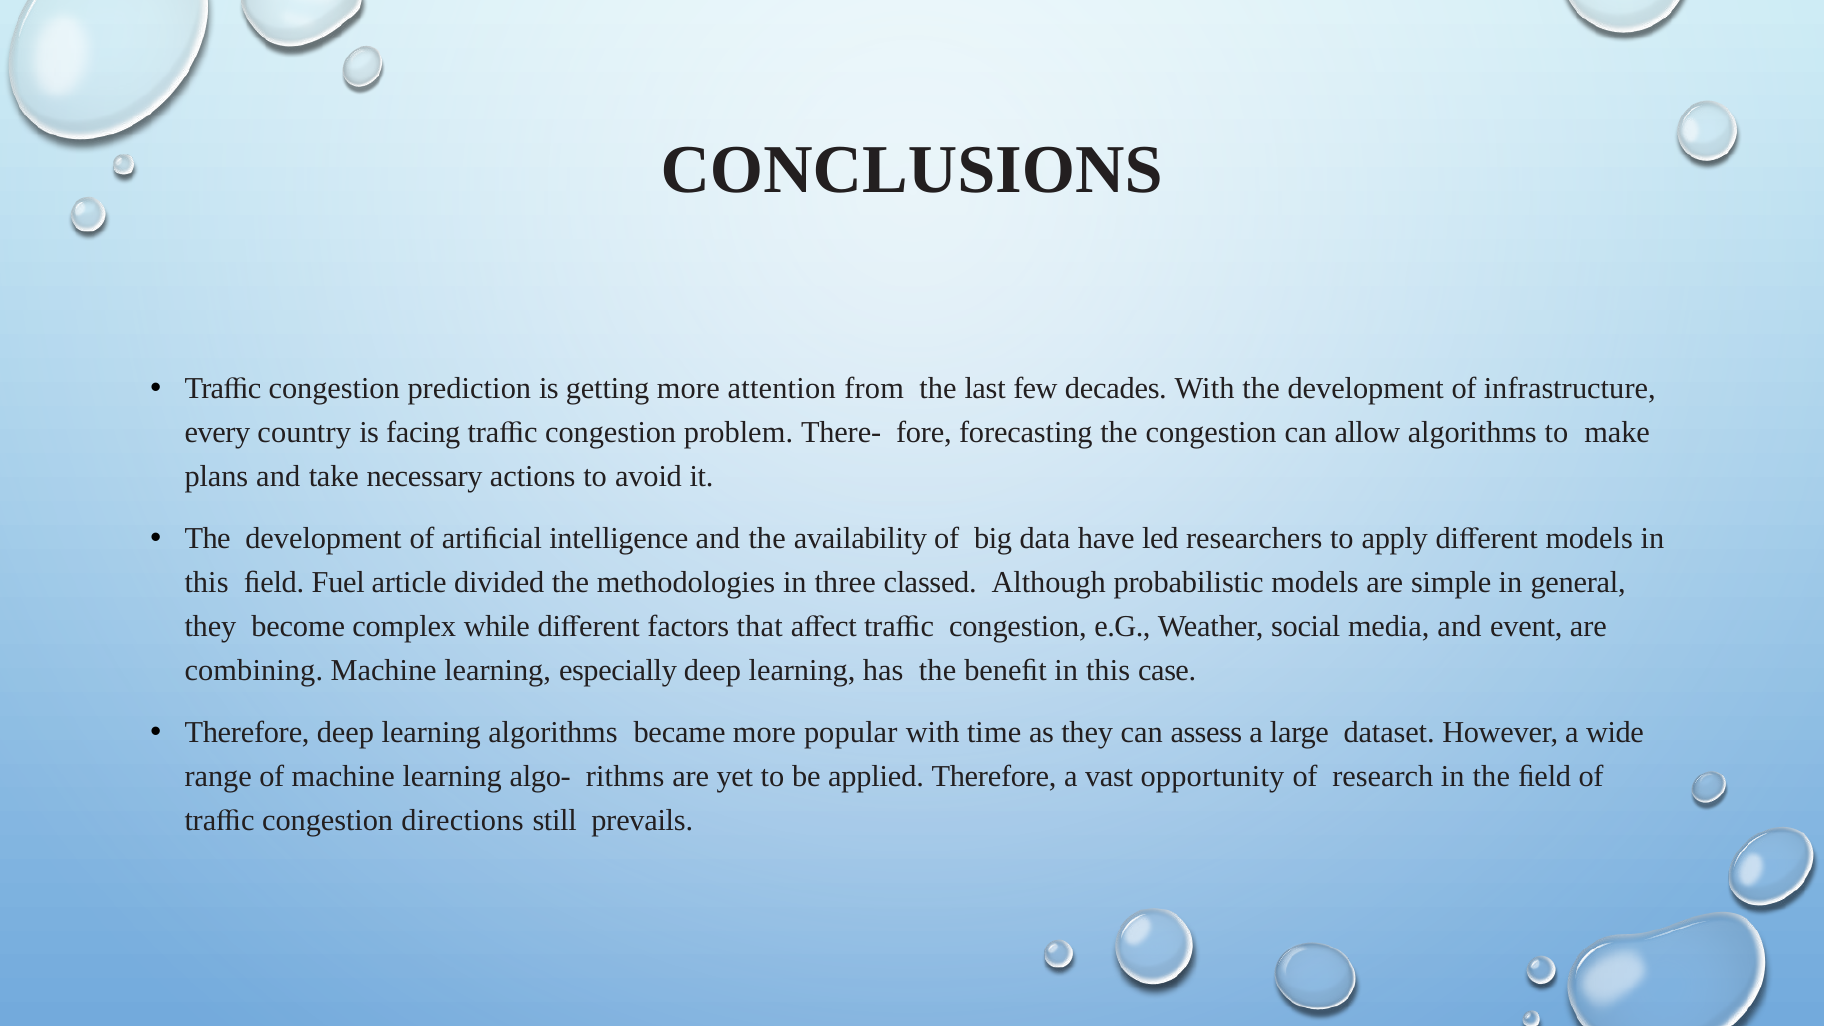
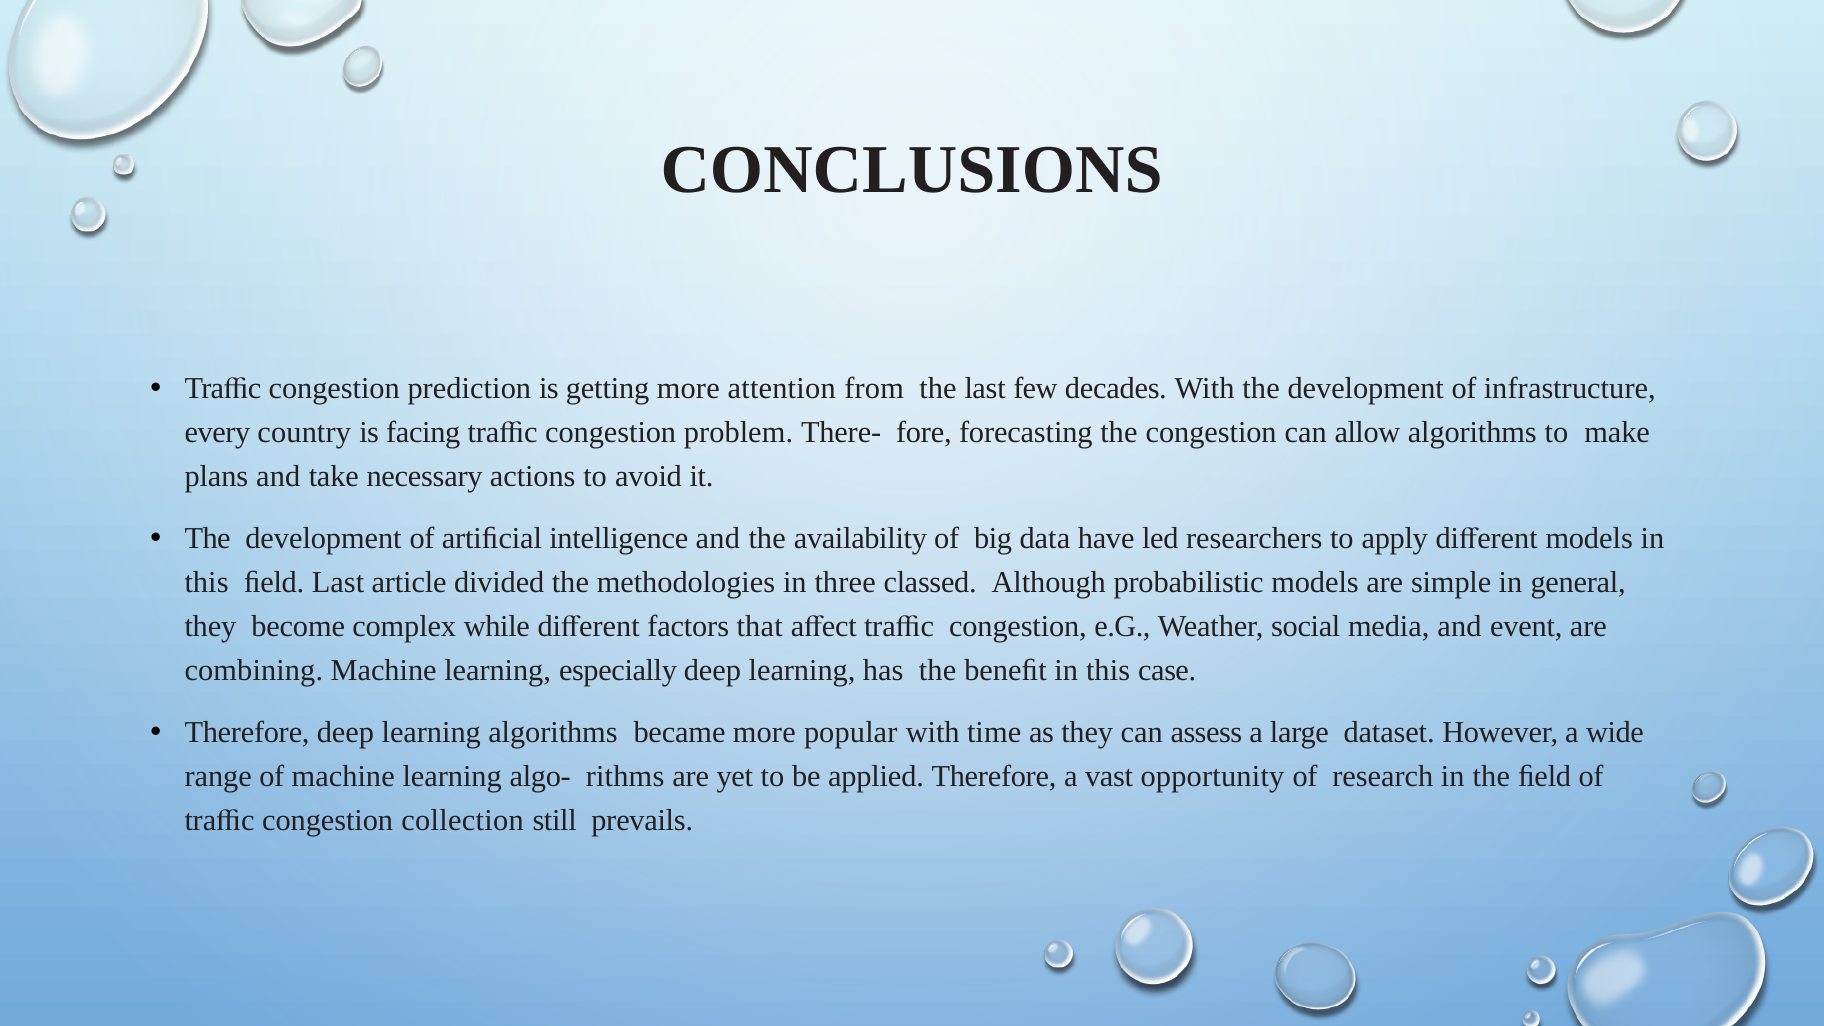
ﬁeld Fuel: Fuel -> Last
directions: directions -> collection
